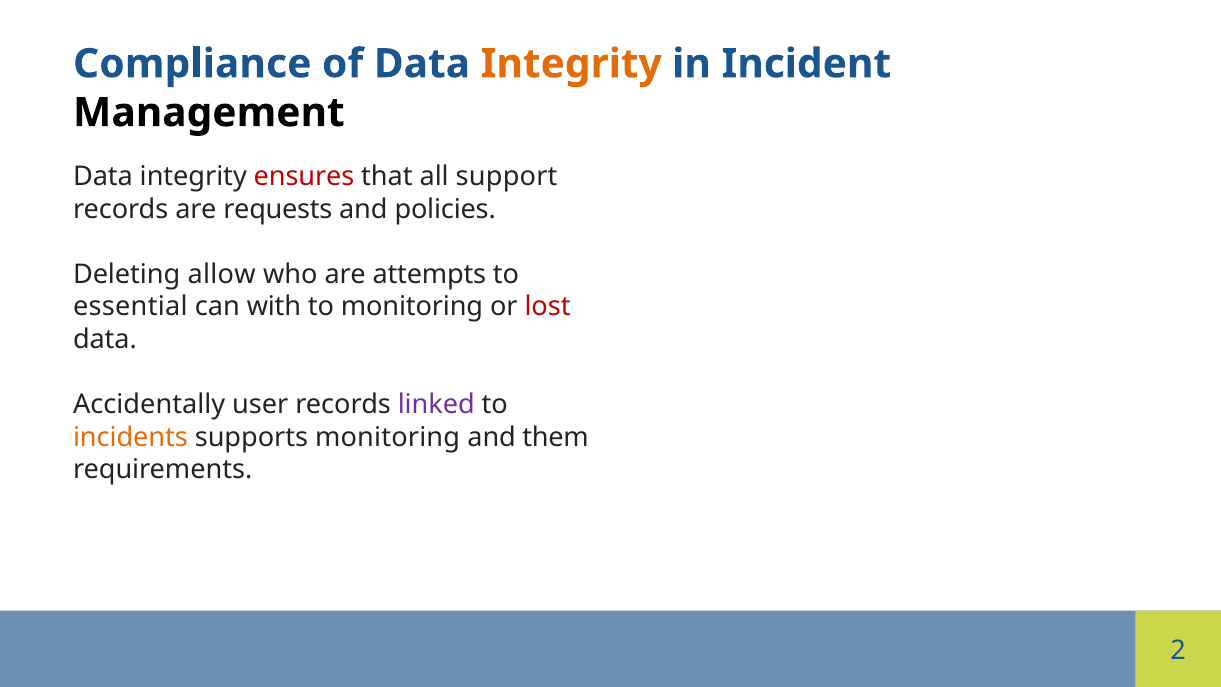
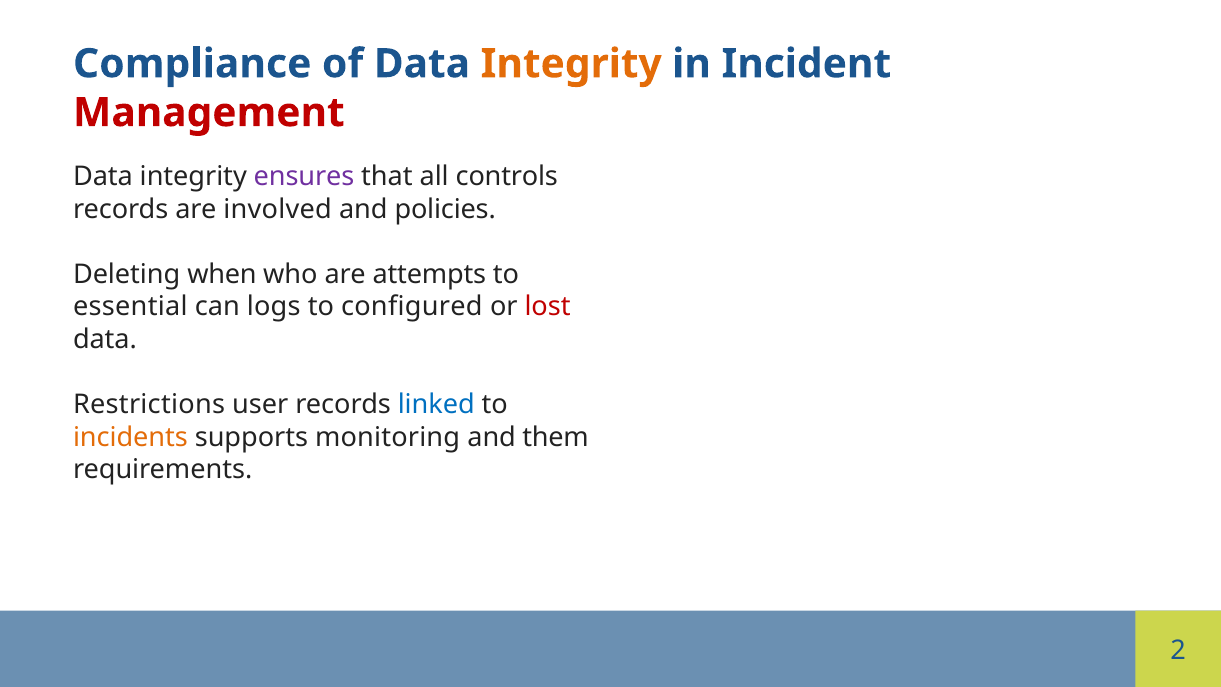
Management colour: black -> red
ensures colour: red -> purple
support: support -> controls
requests: requests -> involved
allow: allow -> when
with: with -> logs
to monitoring: monitoring -> configured
Accidentally: Accidentally -> Restrictions
linked colour: purple -> blue
